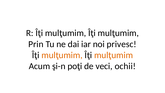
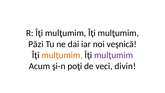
Prin: Prin -> Păzi
privesc: privesc -> veşnică
mulţumim at (114, 55) colour: orange -> purple
ochii: ochii -> divin
